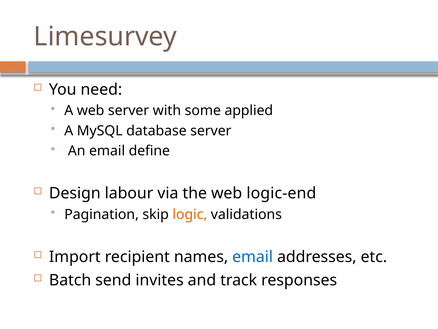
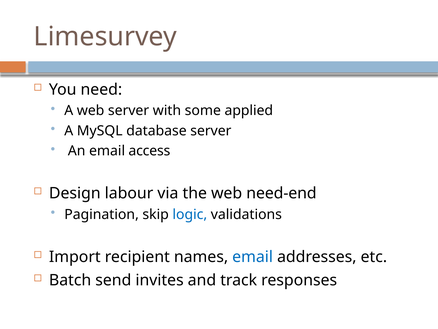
define: define -> access
logic-end: logic-end -> need-end
logic colour: orange -> blue
